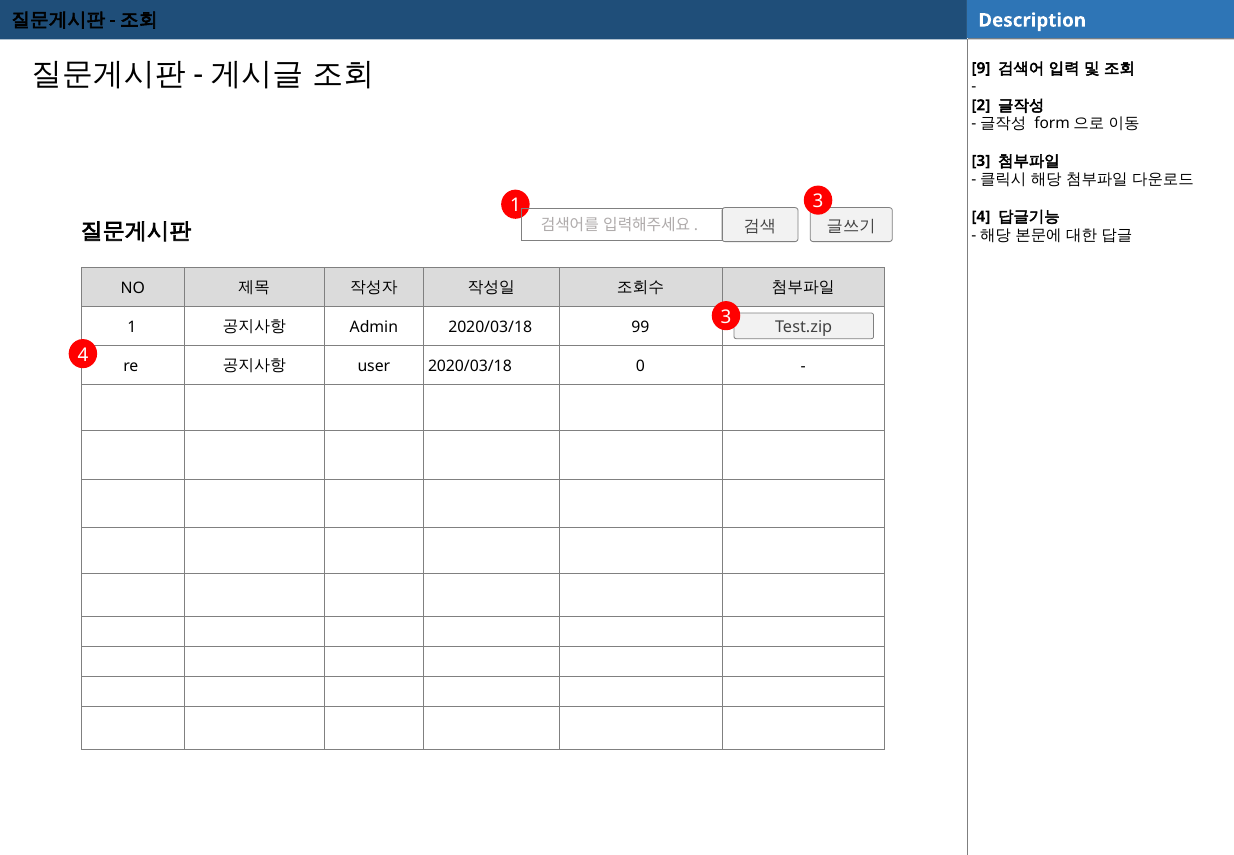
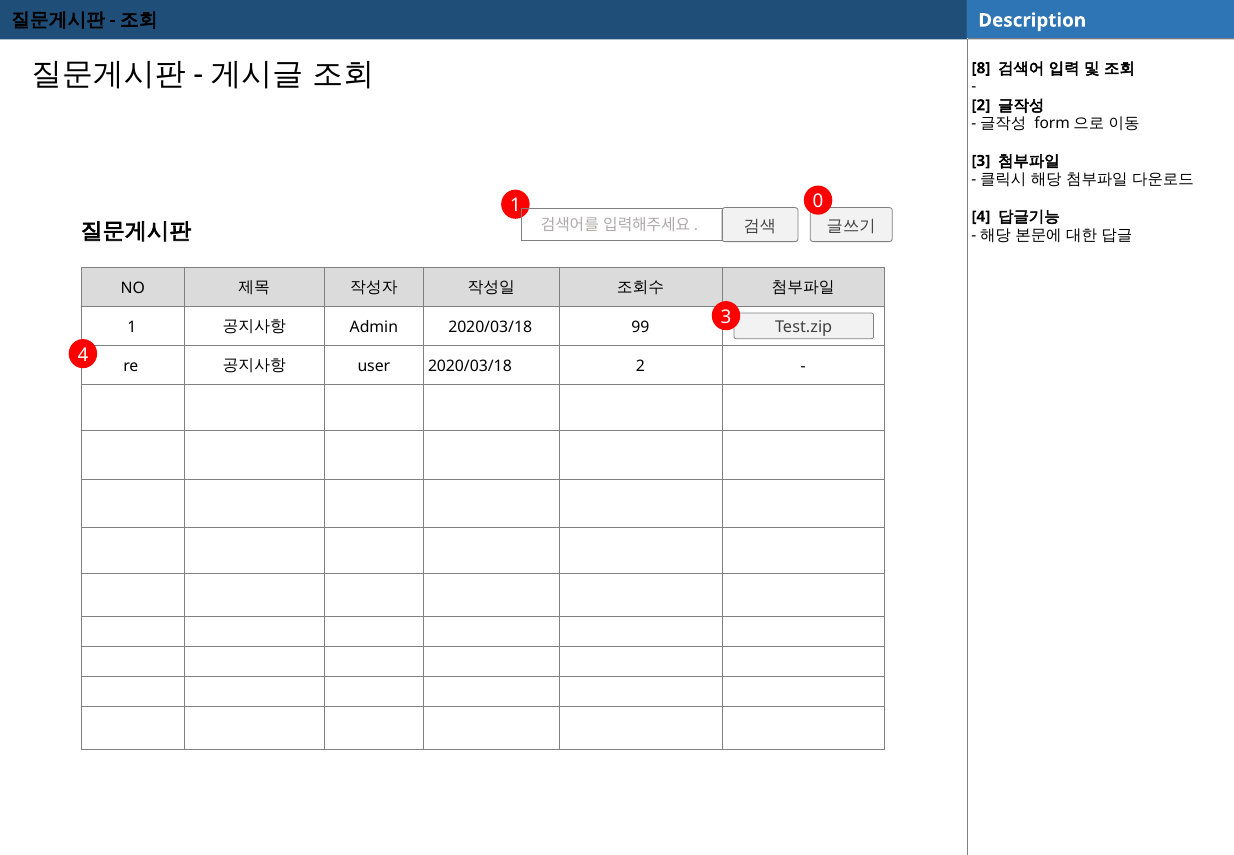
9: 9 -> 8
1 3: 3 -> 0
2020/03/18 0: 0 -> 2
